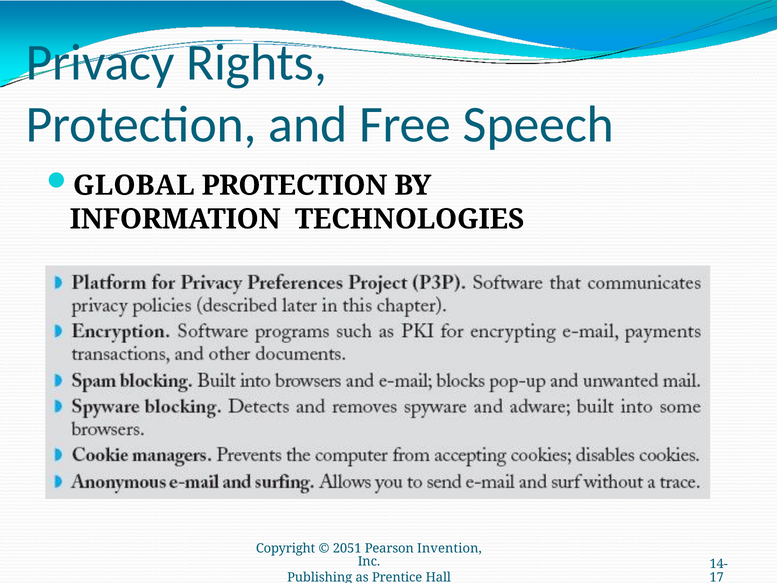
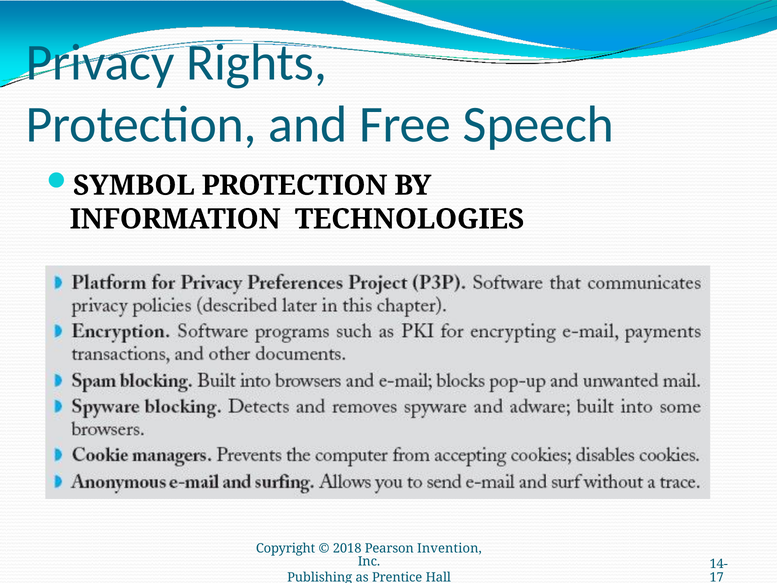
GLOBAL: GLOBAL -> SYMBOL
2051: 2051 -> 2018
